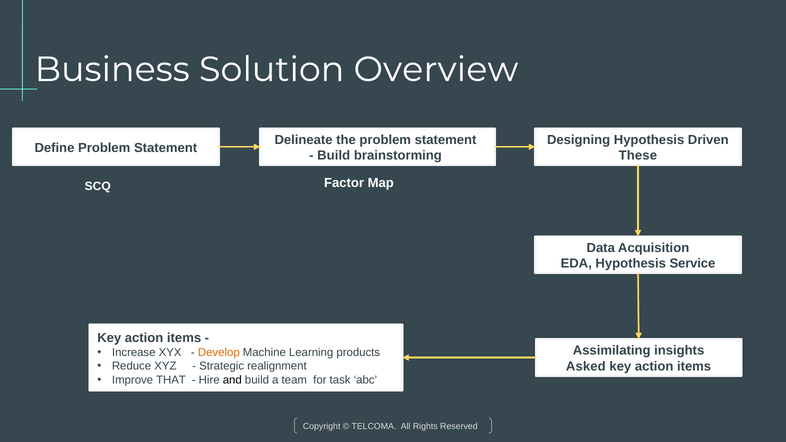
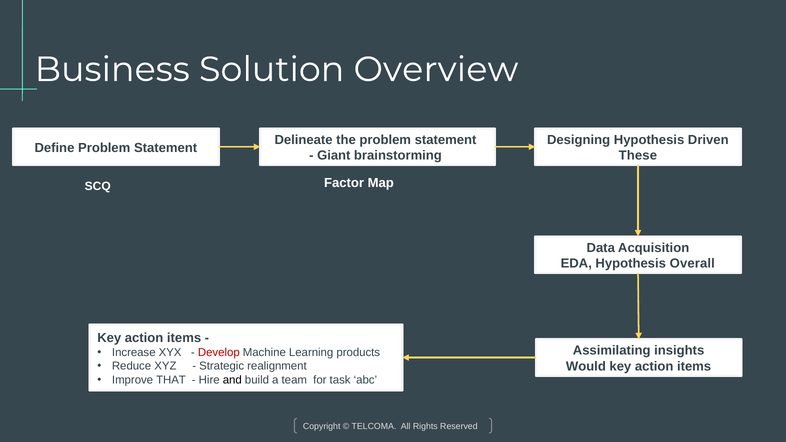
Build at (334, 156): Build -> Giant
Service: Service -> Overall
Develop colour: orange -> red
Asked: Asked -> Would
